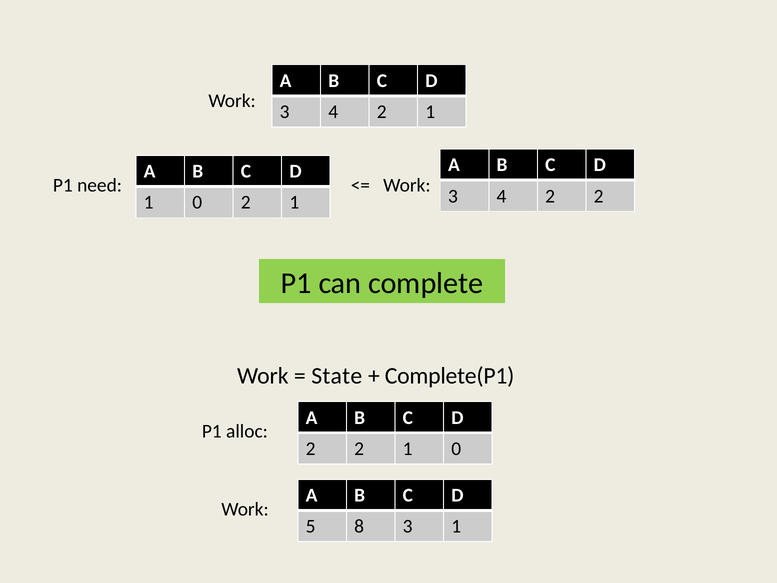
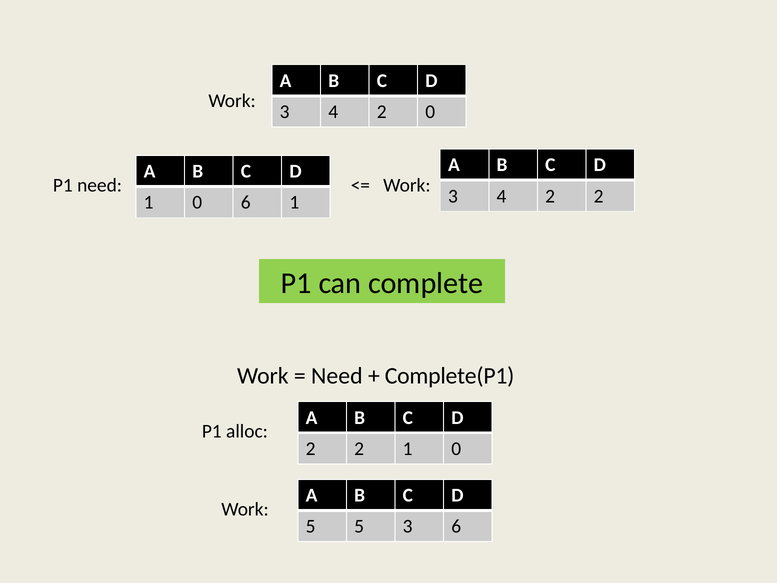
4 2 1: 1 -> 0
0 2: 2 -> 6
State at (337, 376): State -> Need
5 8: 8 -> 5
3 1: 1 -> 6
